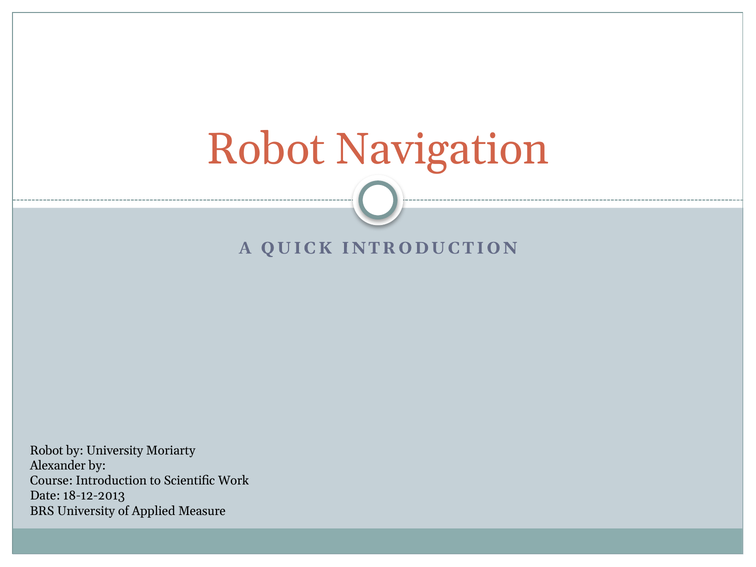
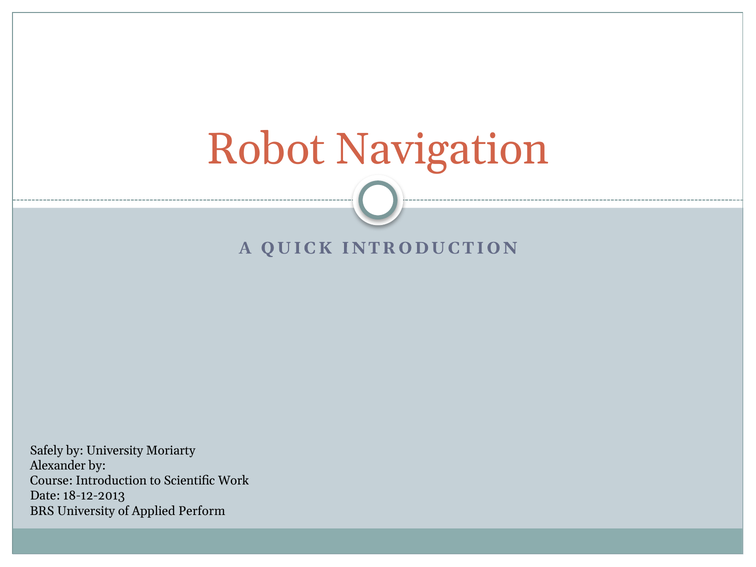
Robot at (47, 450): Robot -> Safely
Measure: Measure -> Perform
